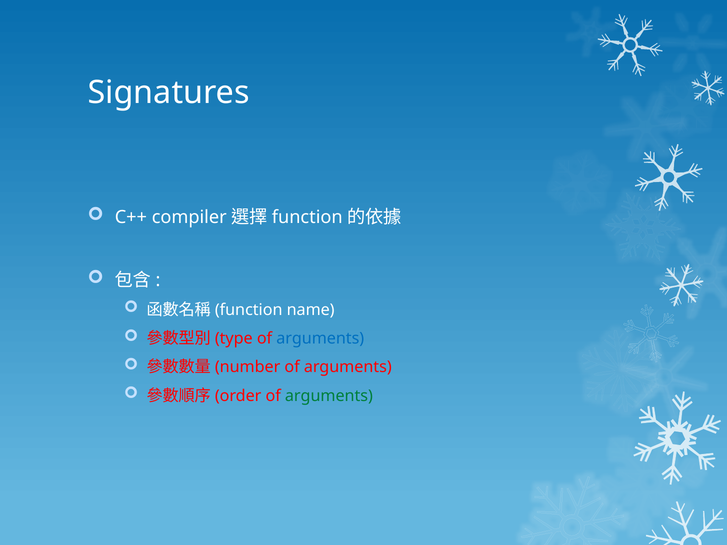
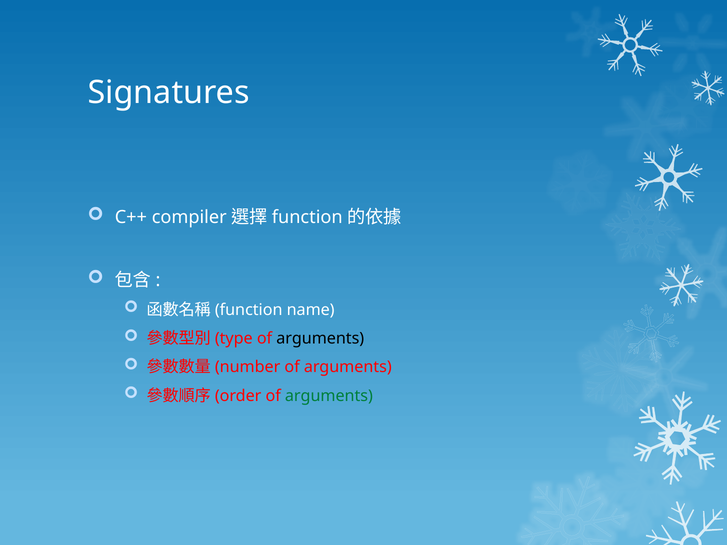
arguments at (320, 339) colour: blue -> black
